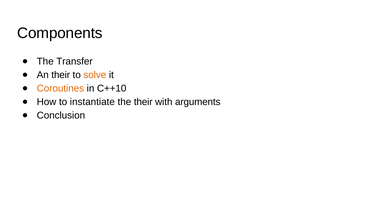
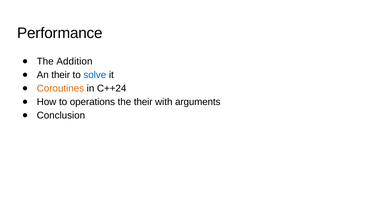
Components: Components -> Performance
Transfer: Transfer -> Addition
solve colour: orange -> blue
C++10: C++10 -> C++24
instantiate: instantiate -> operations
